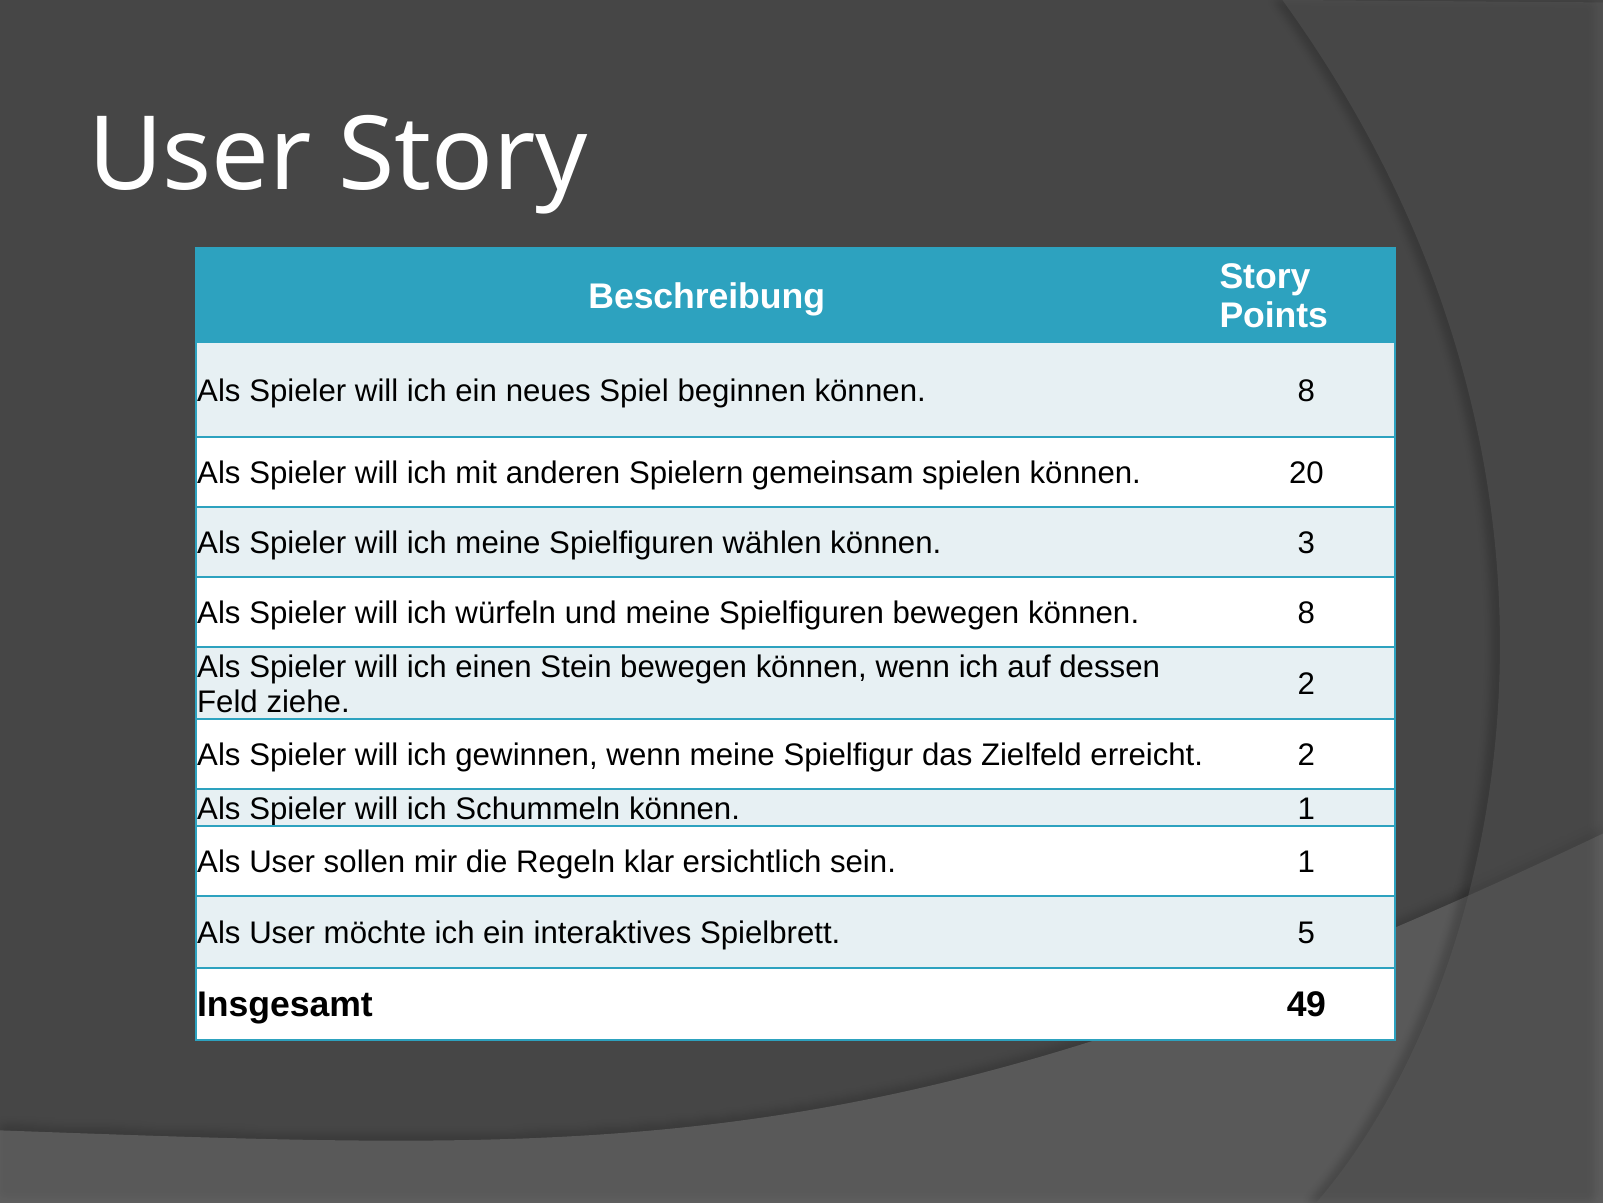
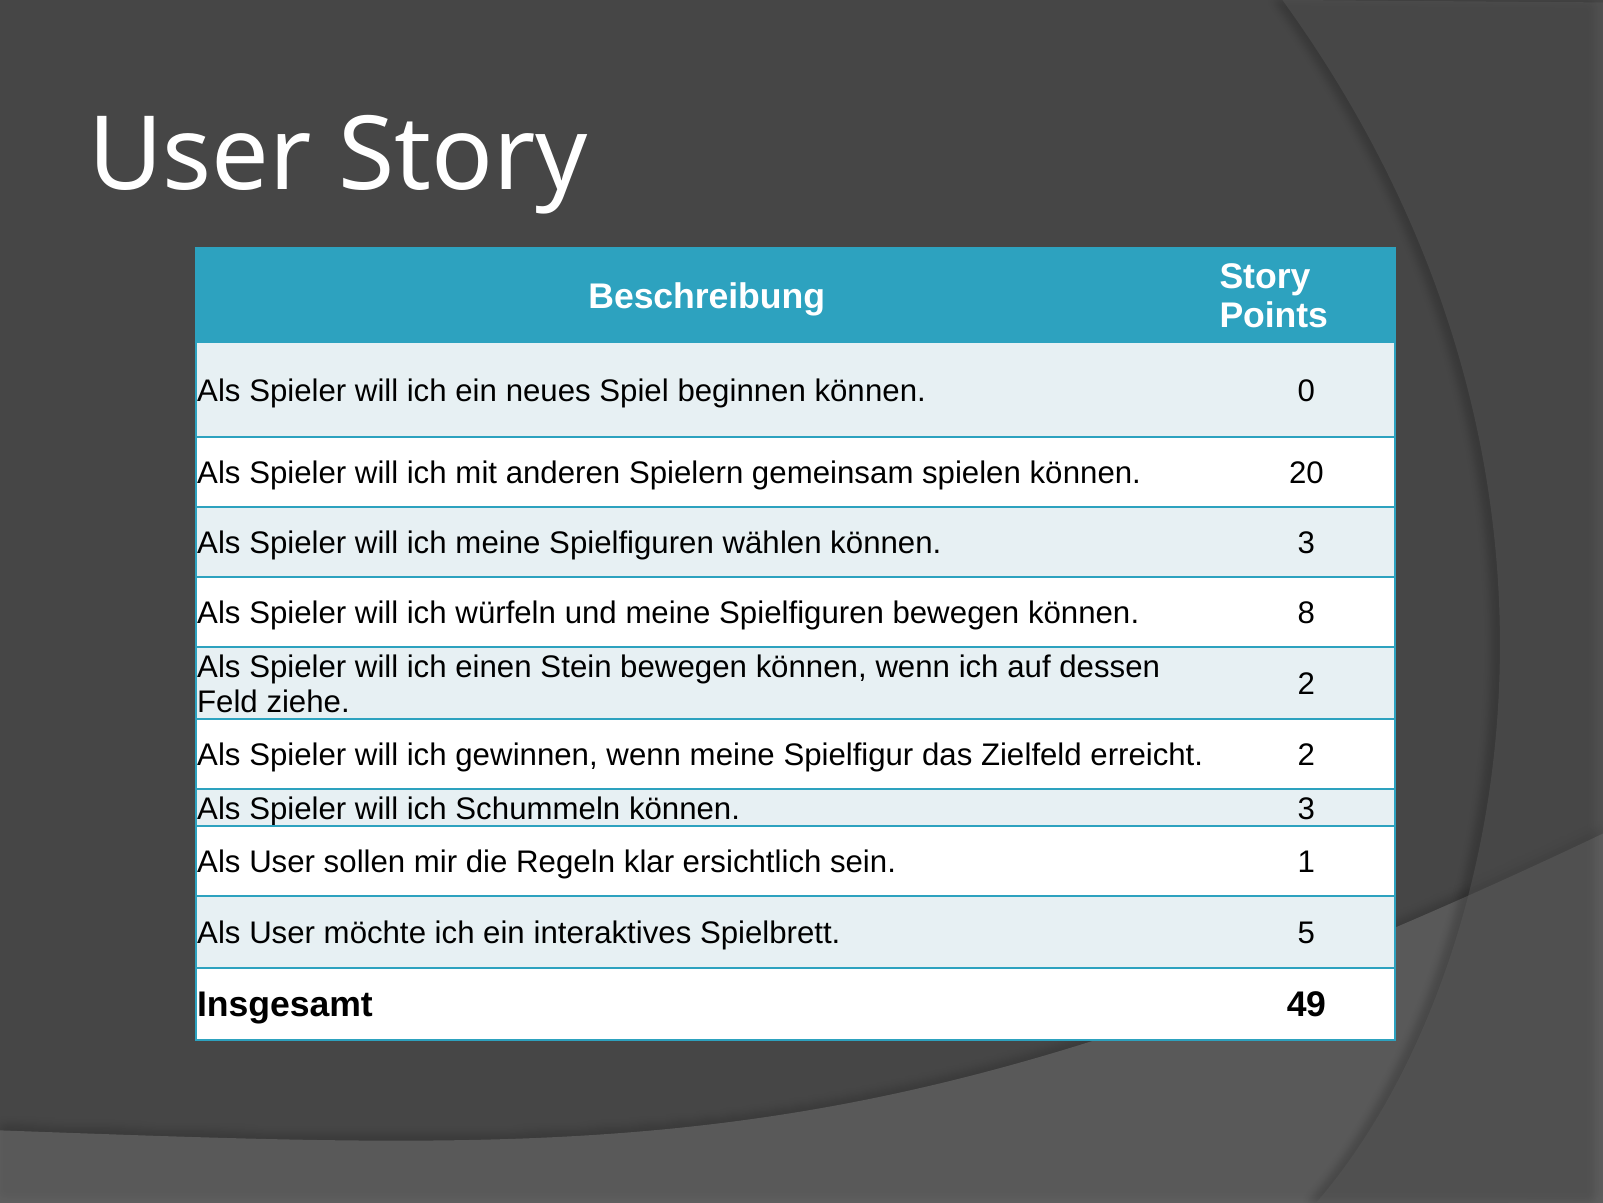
beginnen können 8: 8 -> 0
Schummeln können 1: 1 -> 3
